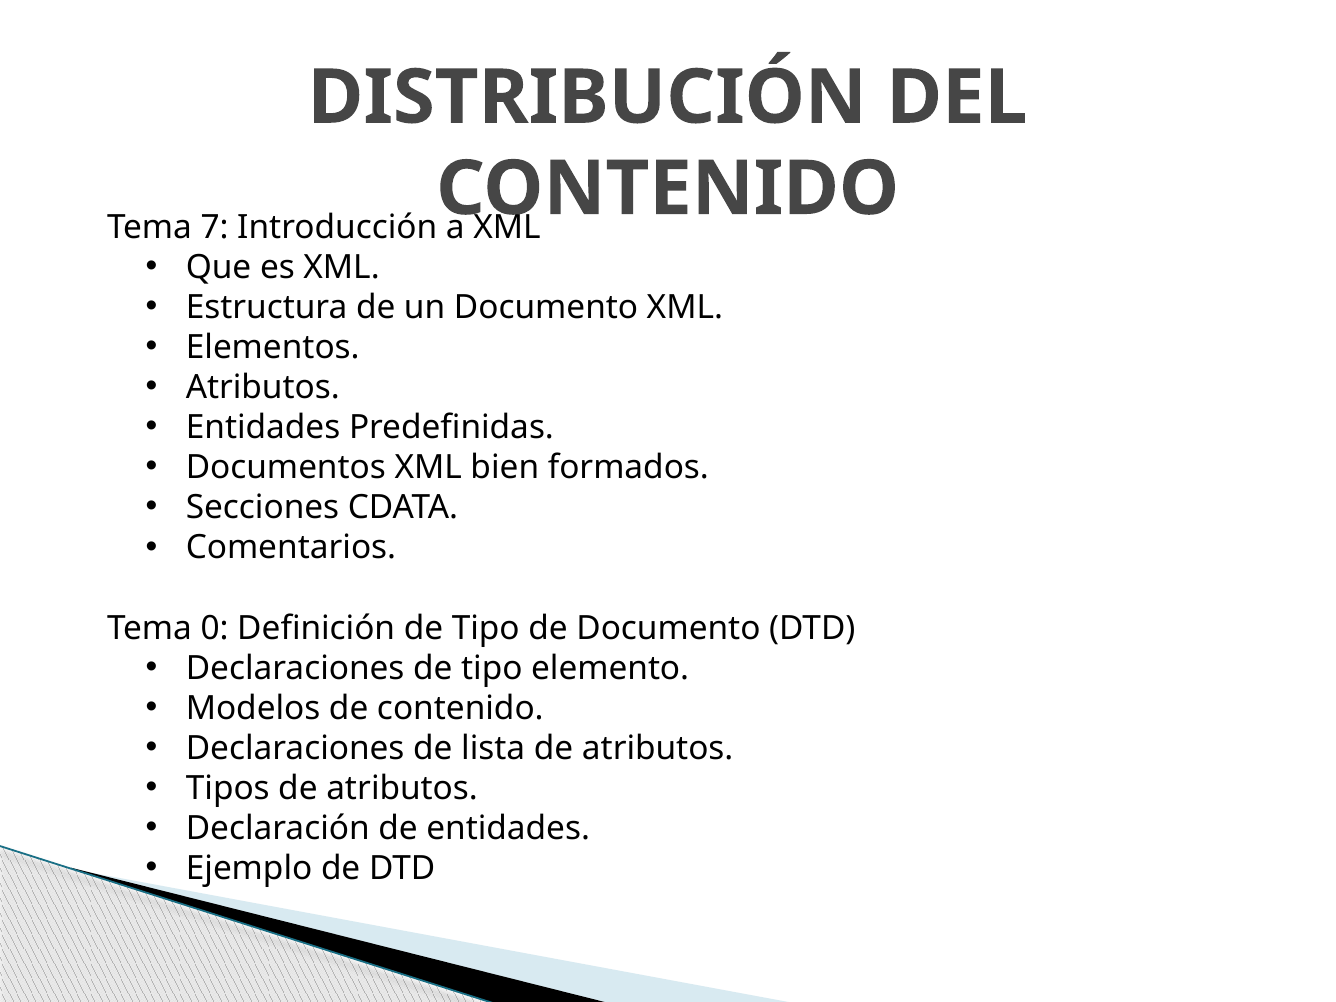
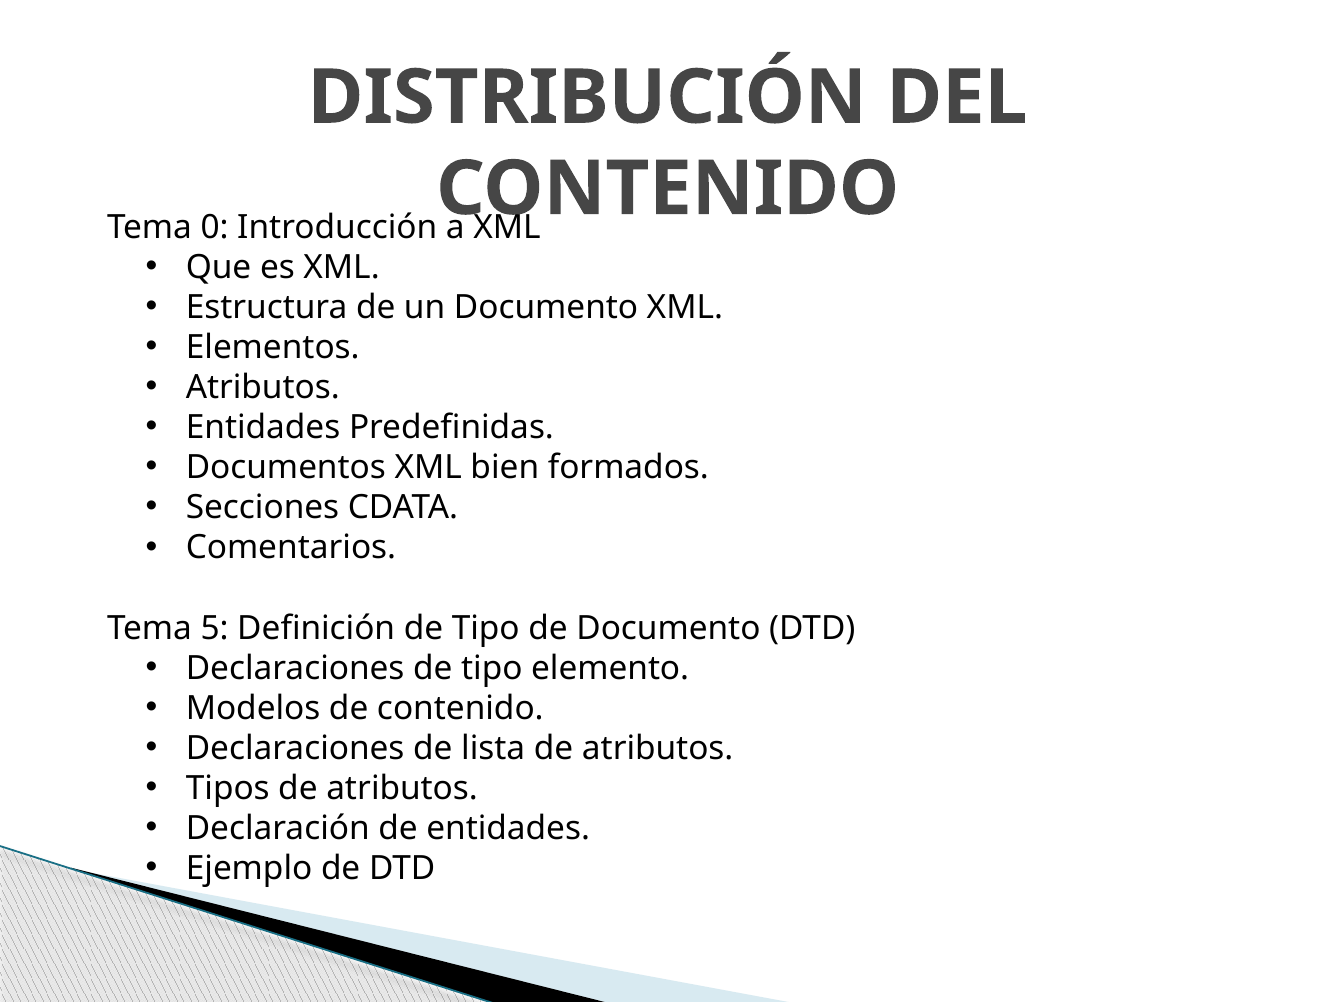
7: 7 -> 0
0: 0 -> 5
